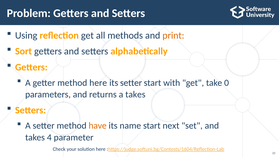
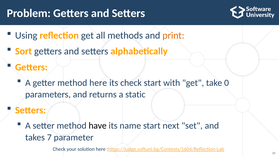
its setter: setter -> check
a takes: takes -> static
have colour: orange -> black
4: 4 -> 7
